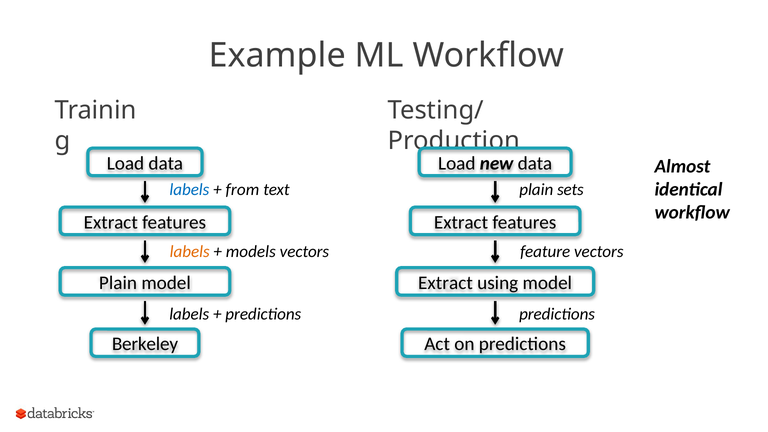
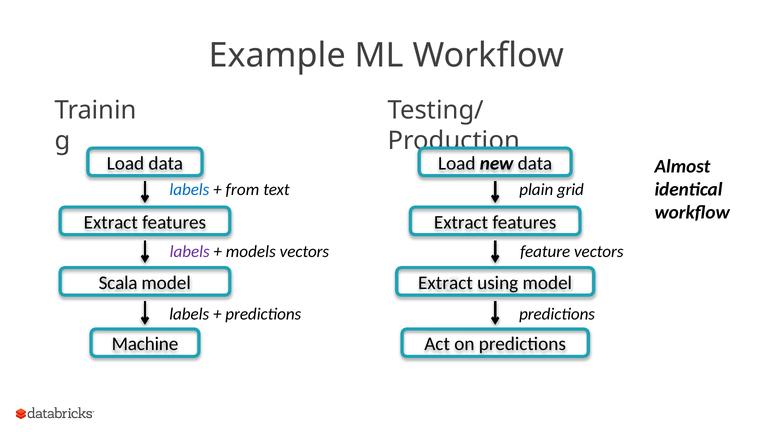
sets: sets -> grid
labels at (190, 252) colour: orange -> purple
Plain at (118, 283): Plain -> Scala
Berkeley: Berkeley -> Machine
